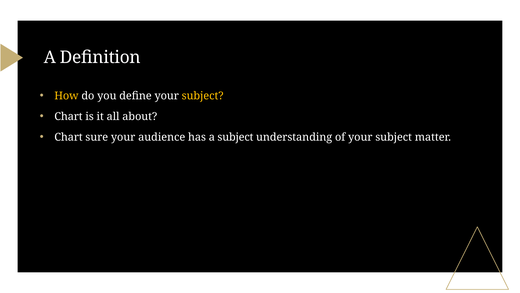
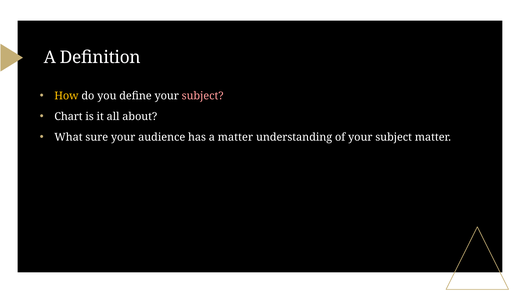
subject at (203, 96) colour: yellow -> pink
Chart at (69, 137): Chart -> What
a subject: subject -> matter
